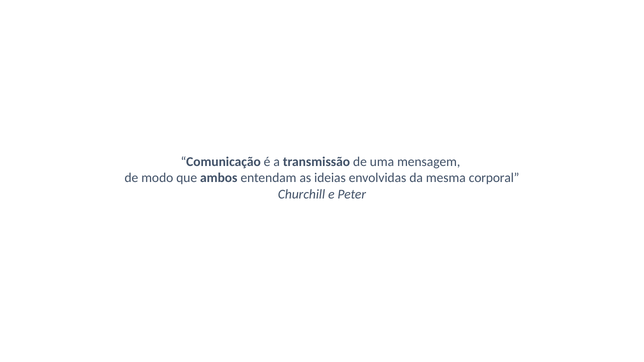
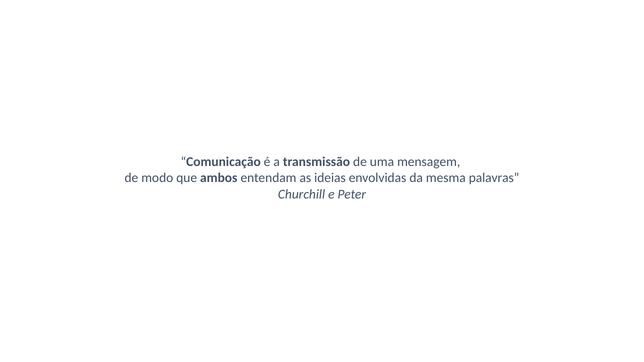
corporal: corporal -> palavras
